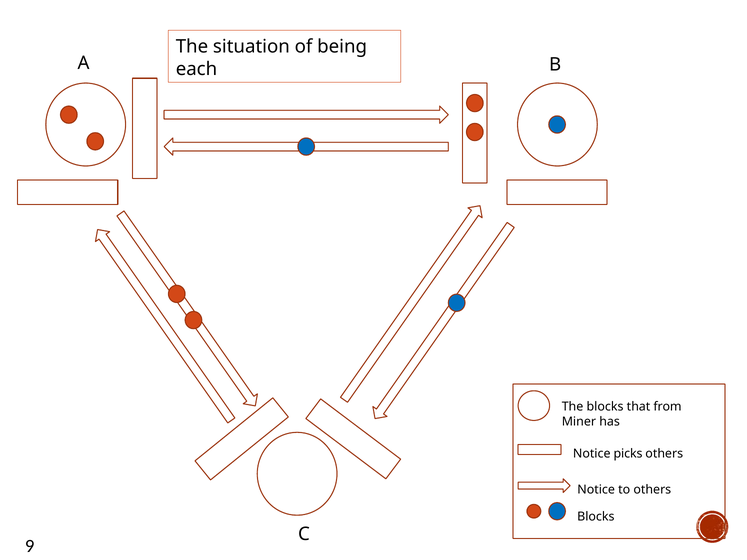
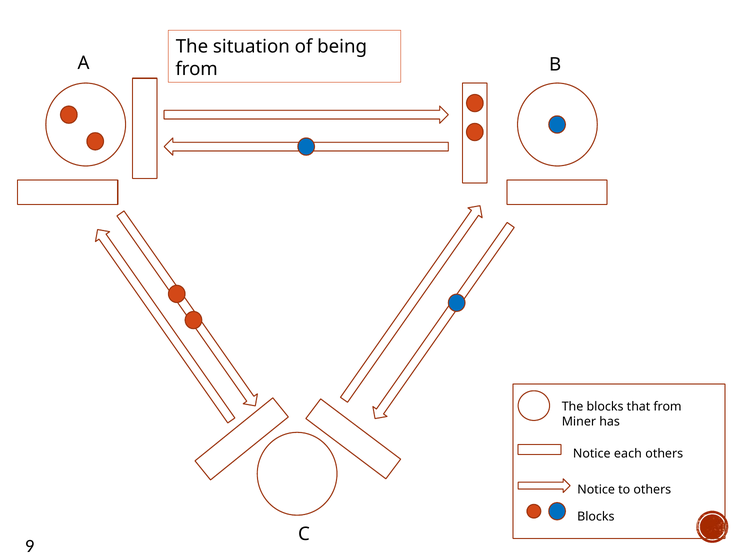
each at (196, 69): each -> from
picks: picks -> each
